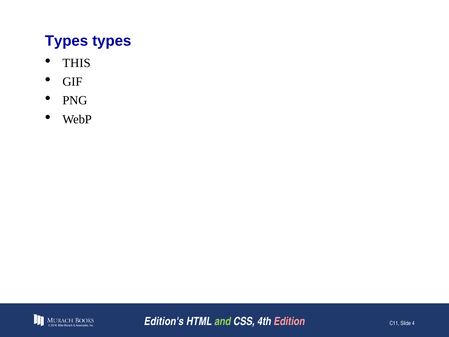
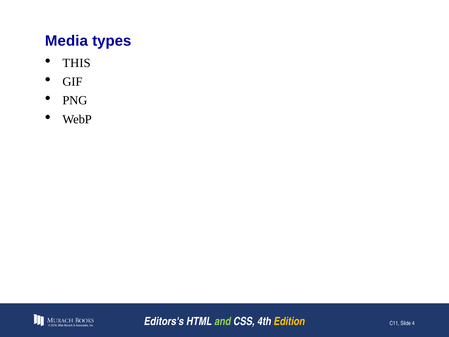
Types at (67, 41): Types -> Media
Edition's: Edition's -> Editors's
Edition colour: pink -> yellow
